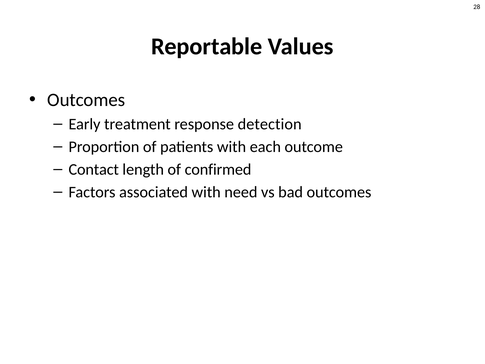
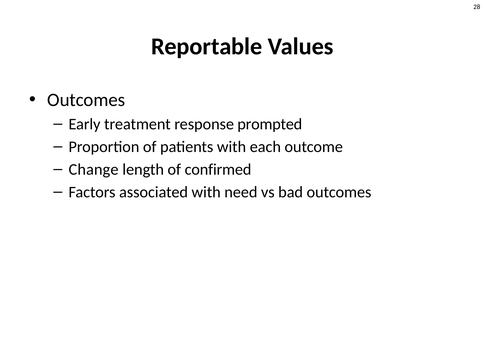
detection: detection -> prompted
Contact: Contact -> Change
